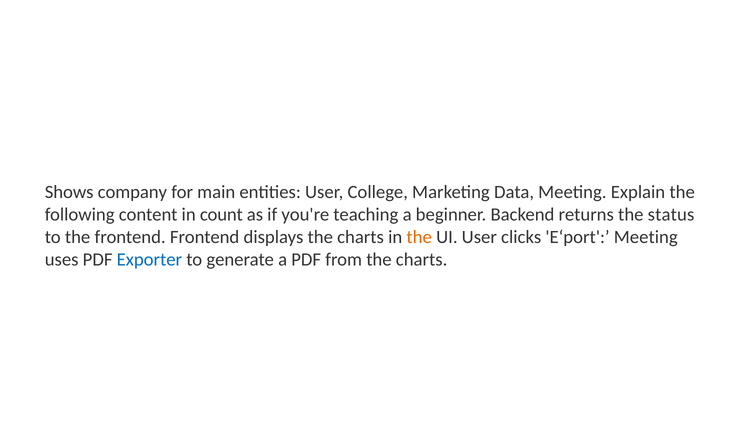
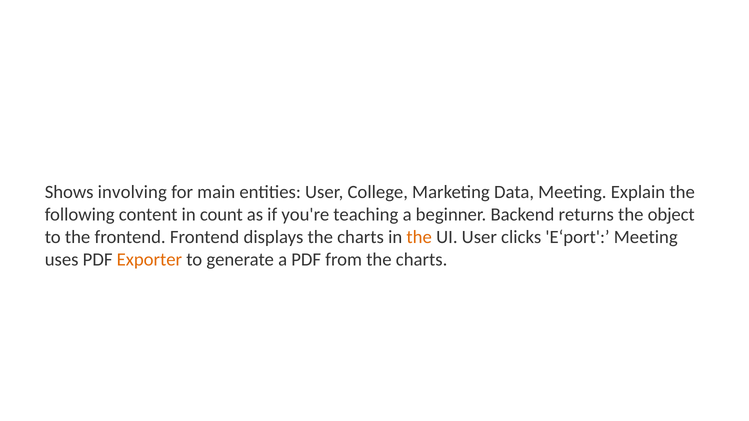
company: company -> involving
status: status -> object
Exporter colour: blue -> orange
